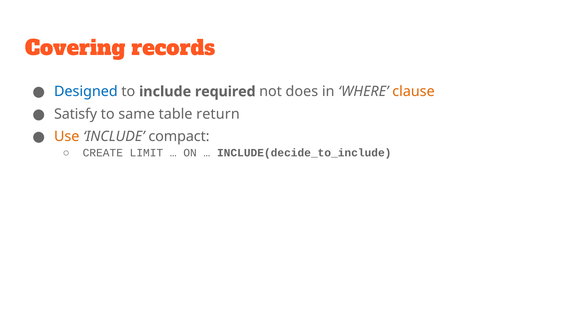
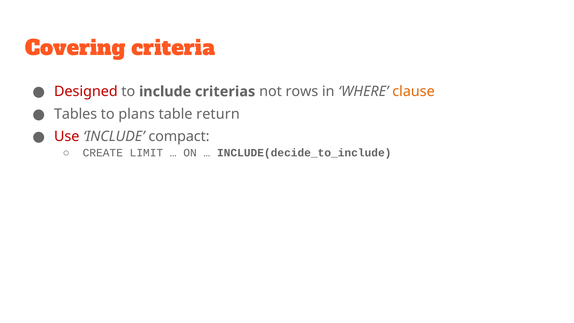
records: records -> criteria
Designed colour: blue -> red
required: required -> criterias
does: does -> rows
Satisfy: Satisfy -> Tables
same: same -> plans
Use colour: orange -> red
